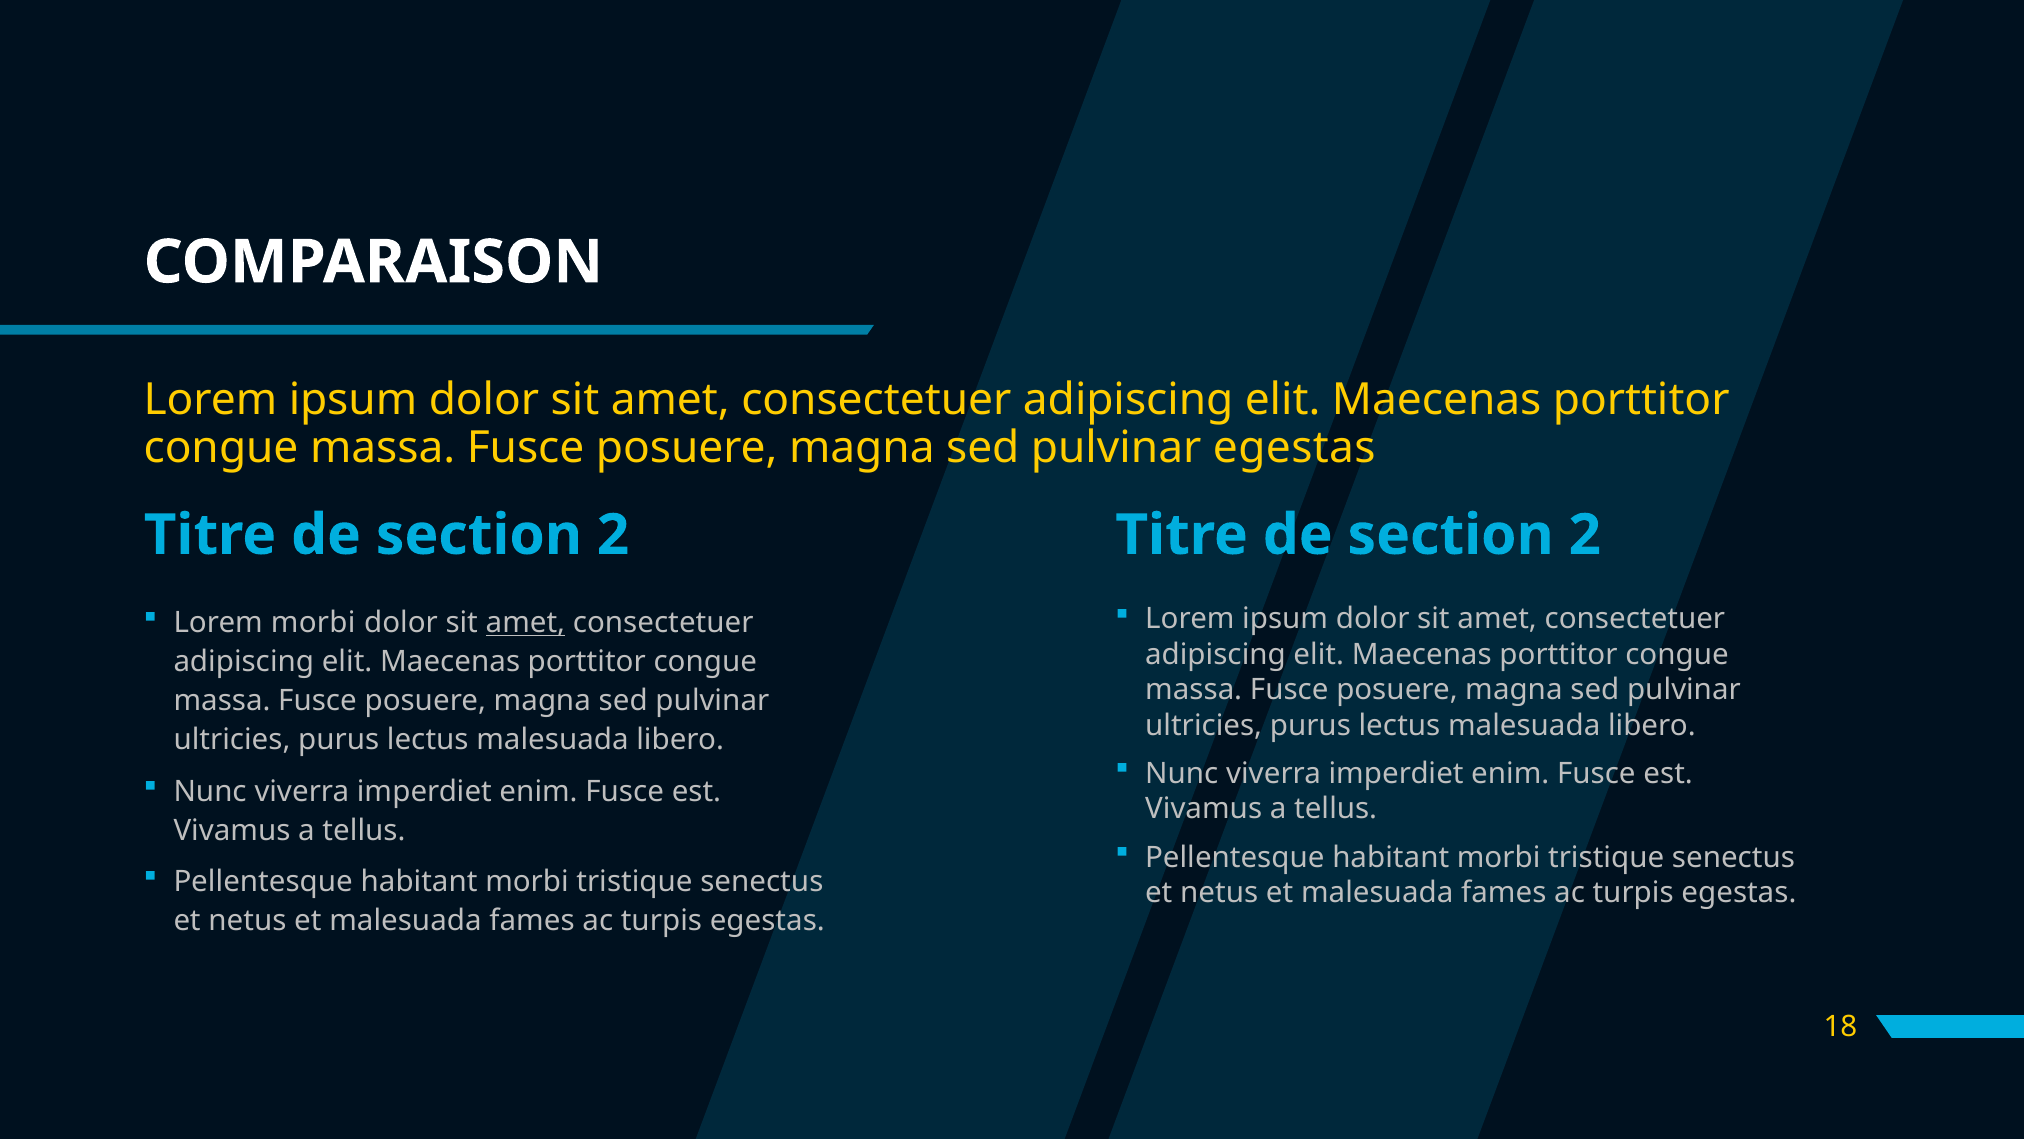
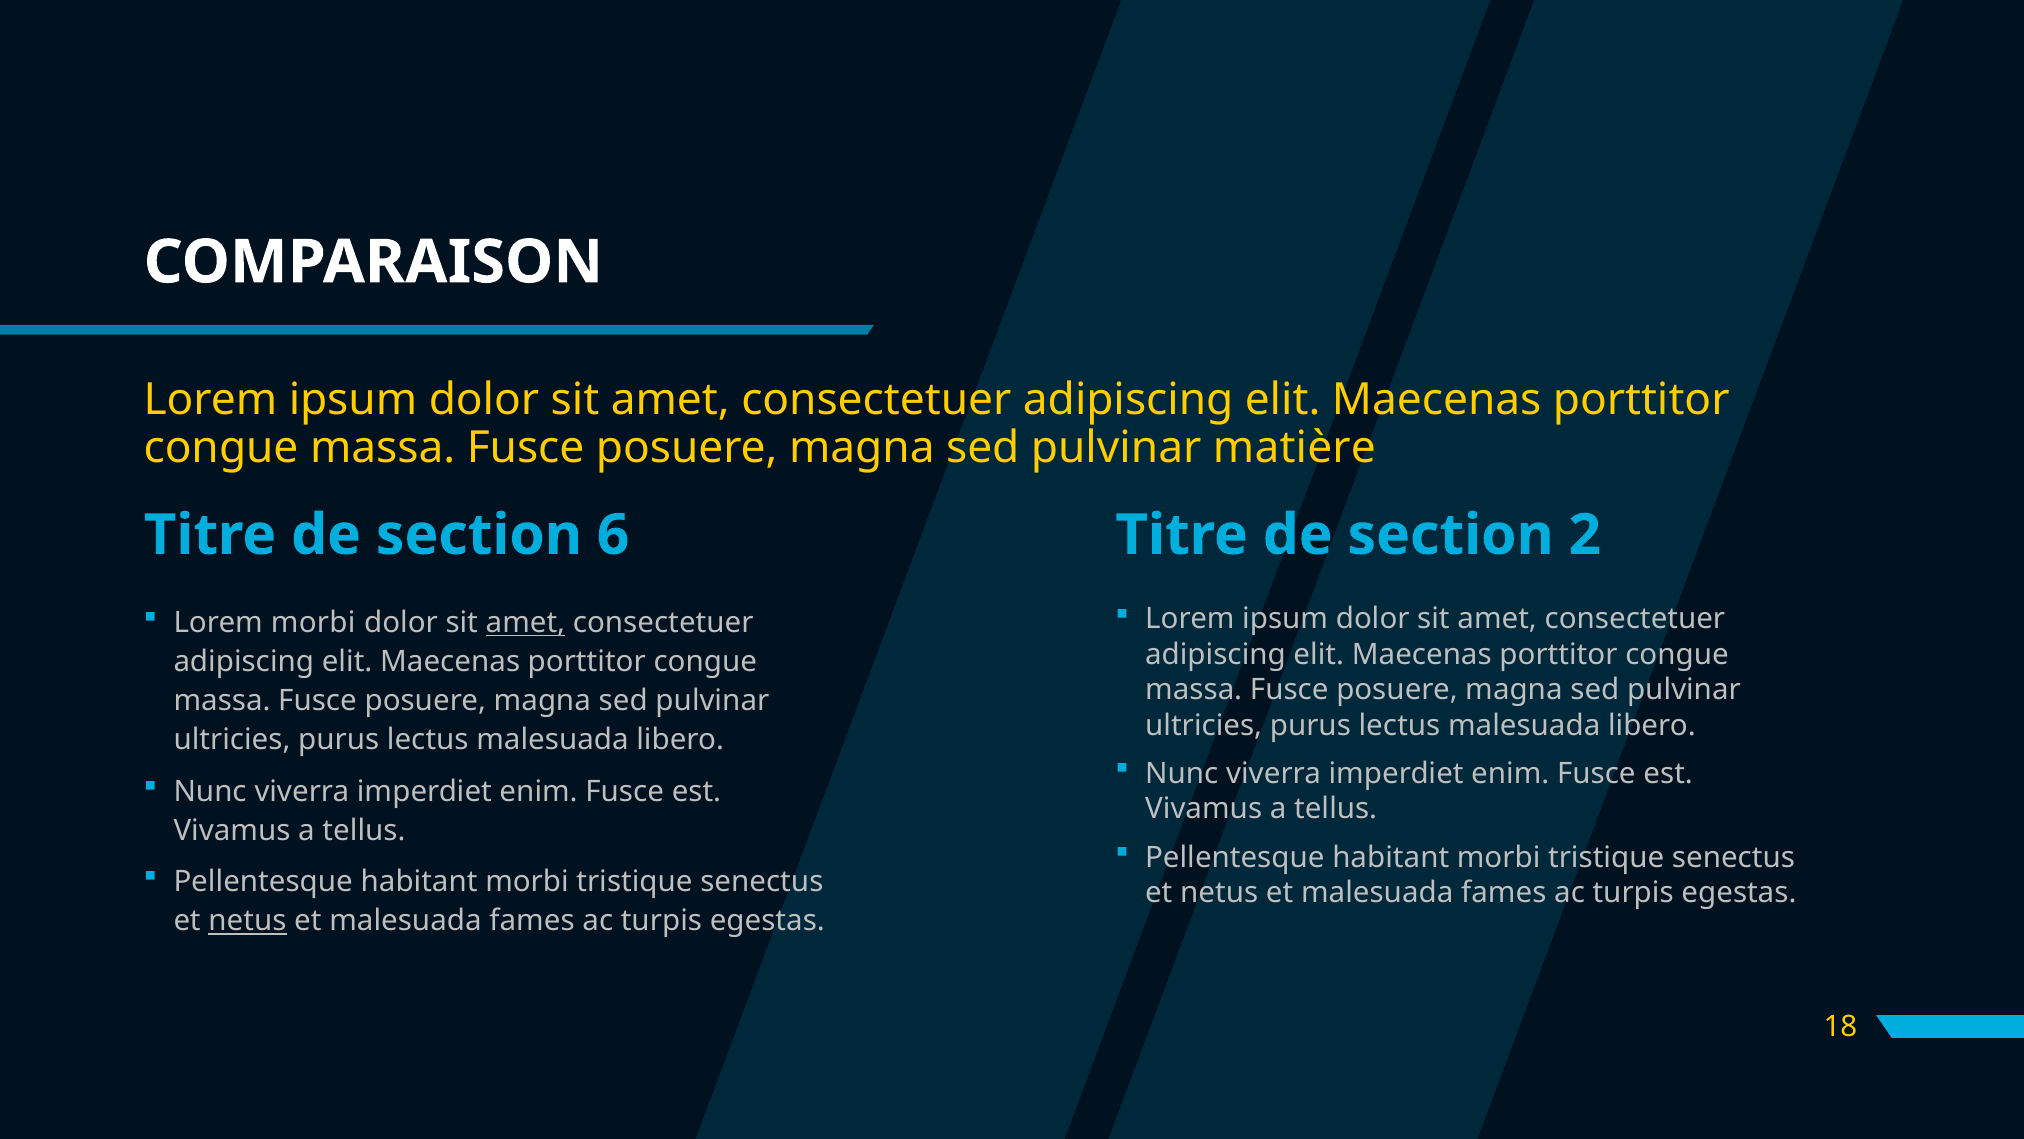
pulvinar egestas: egestas -> matière
2 at (613, 535): 2 -> 6
netus at (248, 921) underline: none -> present
